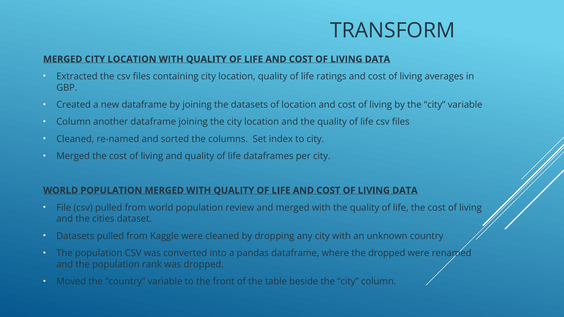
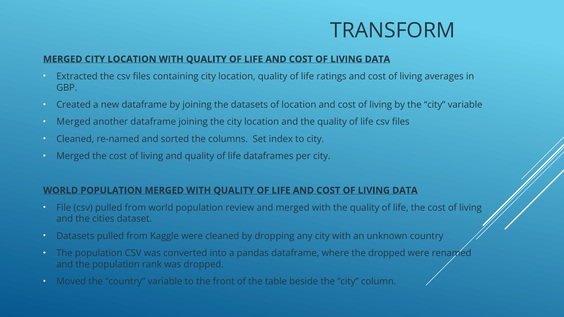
Column at (74, 122): Column -> Merged
